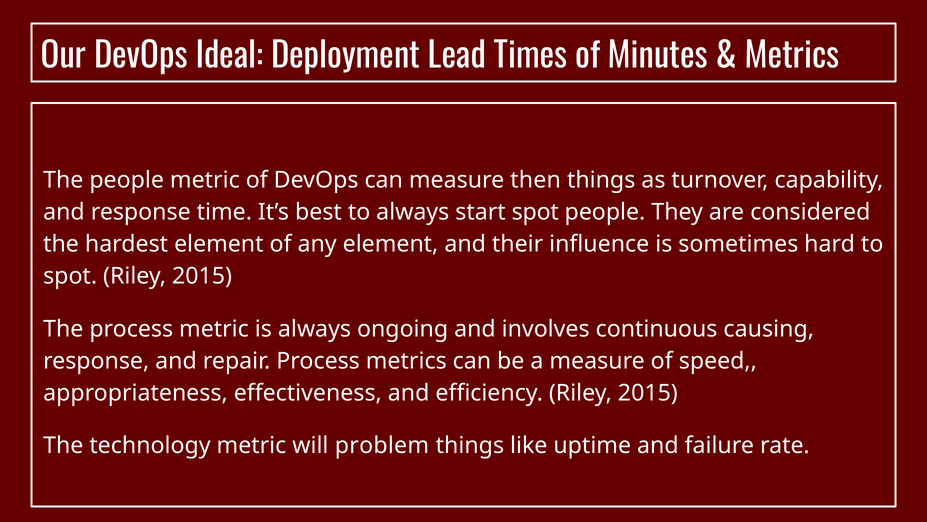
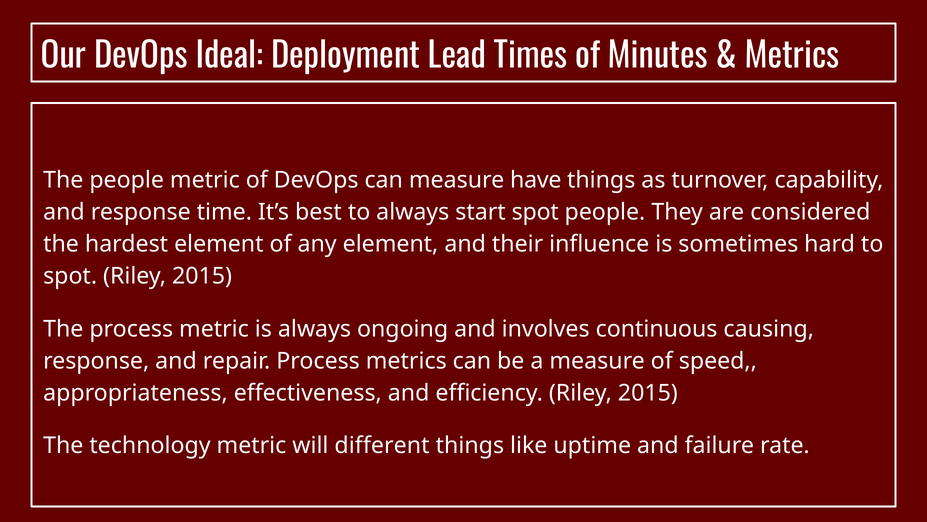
then: then -> have
problem: problem -> different
